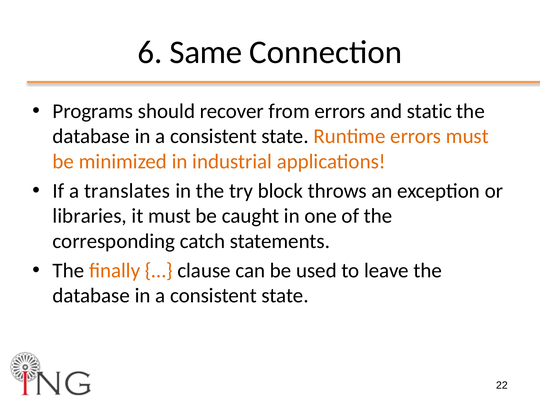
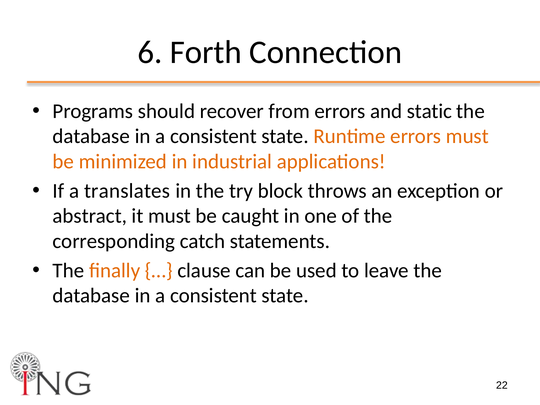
Same: Same -> Forth
libraries: libraries -> abstract
